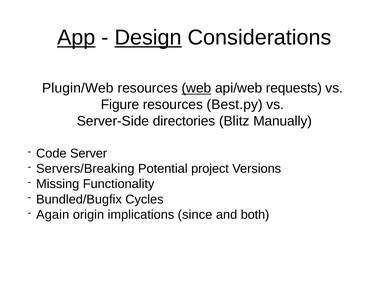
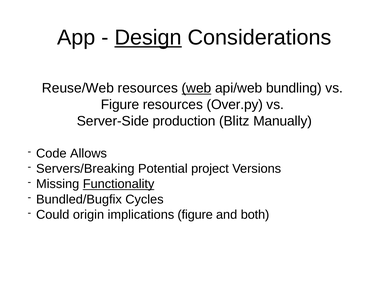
App underline: present -> none
Plugin/Web: Plugin/Web -> Reuse/Web
requests: requests -> bundling
Best.py: Best.py -> Over.py
directories: directories -> production
Server: Server -> Allows
Functionality underline: none -> present
Again: Again -> Could
implications since: since -> figure
